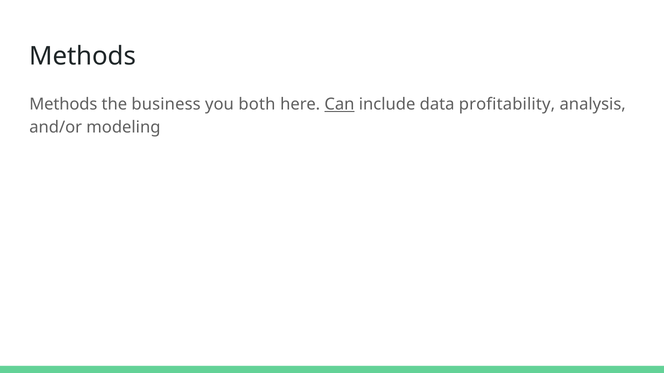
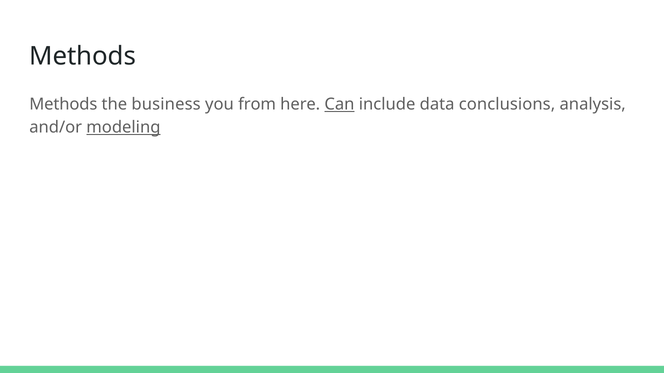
both: both -> from
profitability: profitability -> conclusions
modeling underline: none -> present
